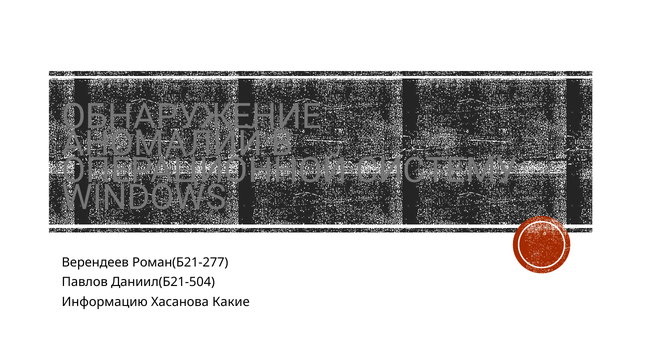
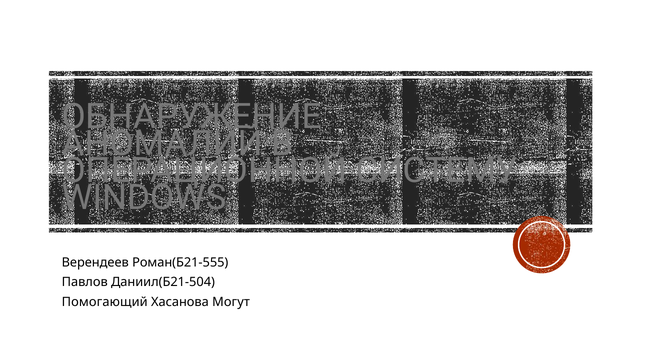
Роман(Б21-277: Роман(Б21-277 -> Роман(Б21-555
Информацию: Информацию -> Помогающий
Какие: Какие -> Могут
